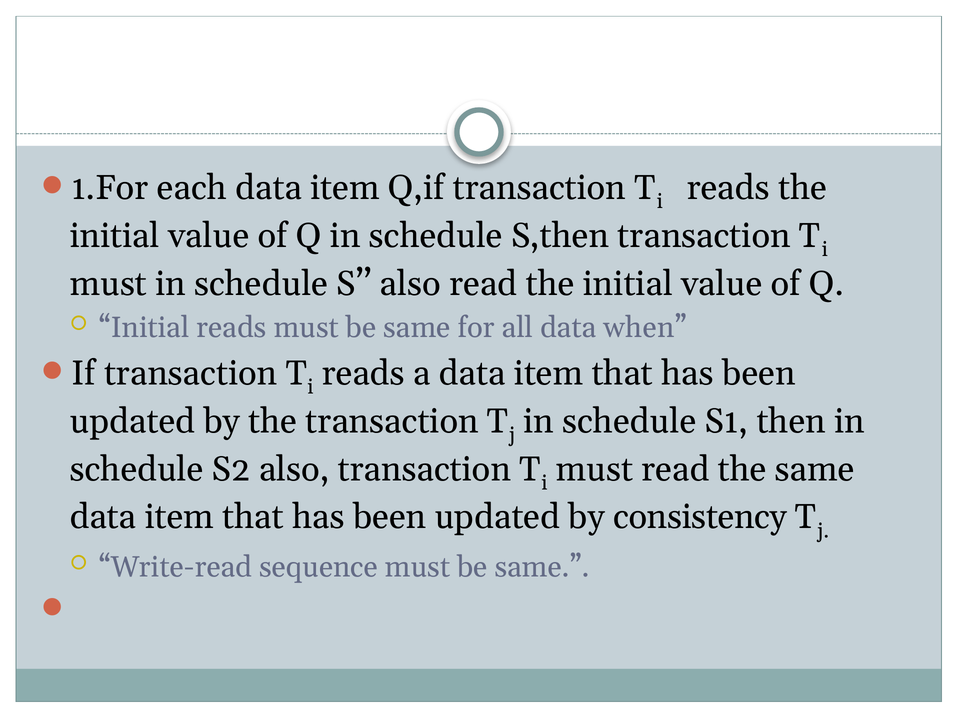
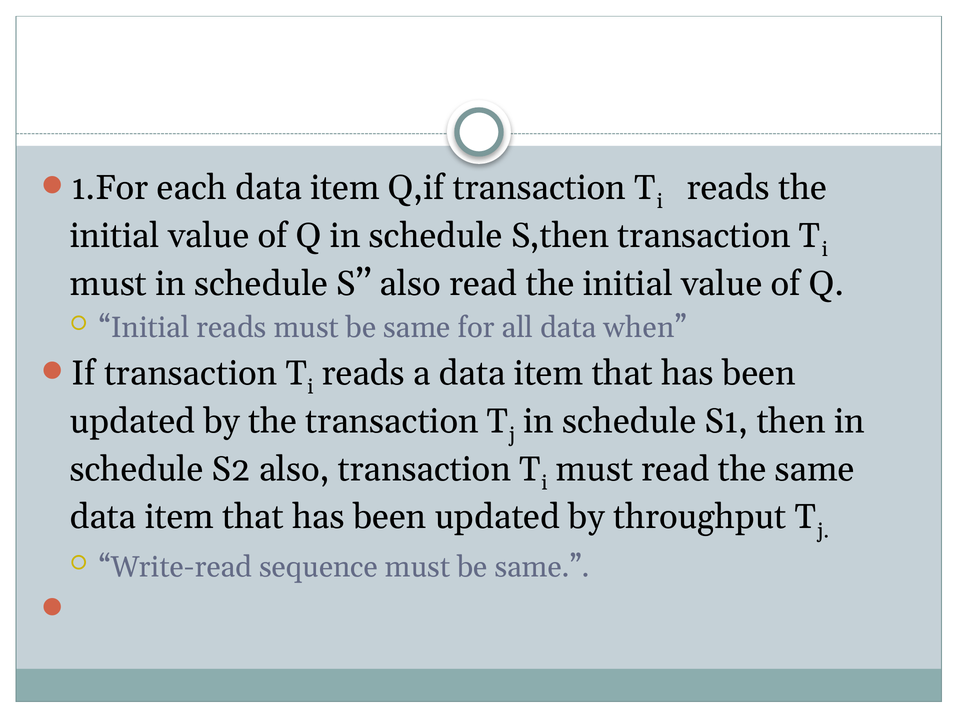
consistency: consistency -> throughput
